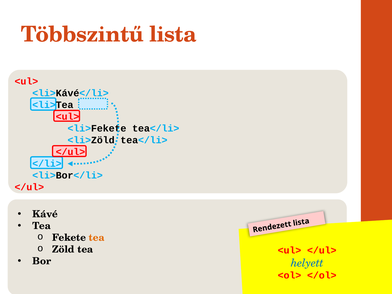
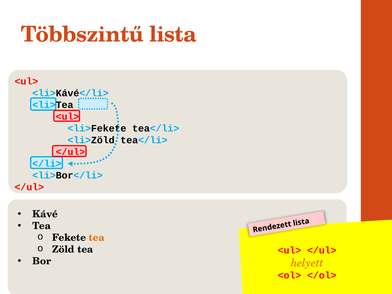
helyett colour: blue -> orange
